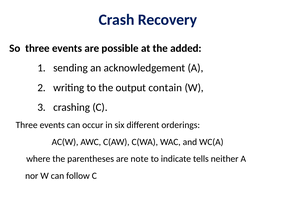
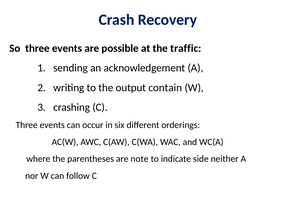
added: added -> traffic
tells: tells -> side
